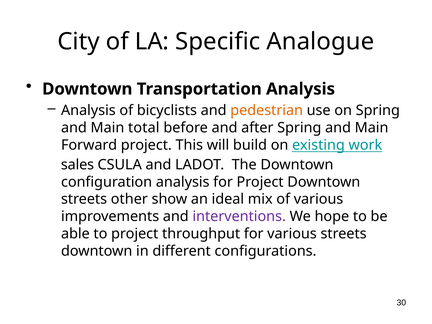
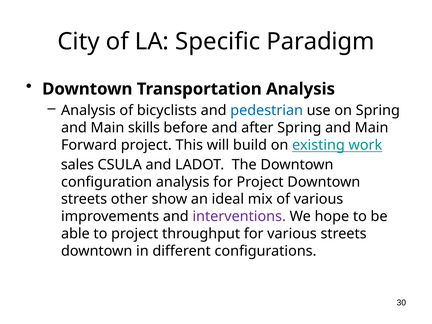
Analogue: Analogue -> Paradigm
pedestrian colour: orange -> blue
total: total -> skills
